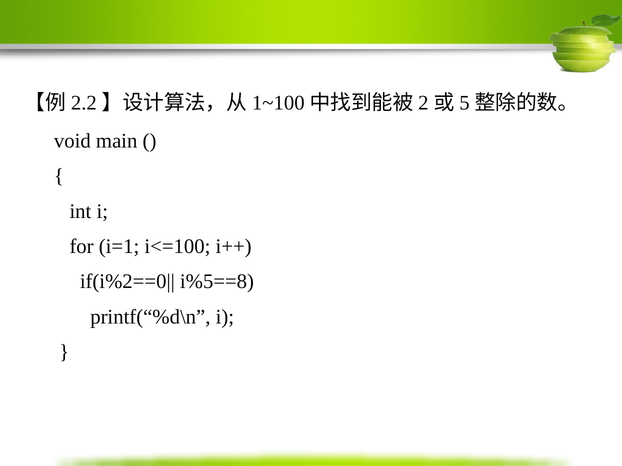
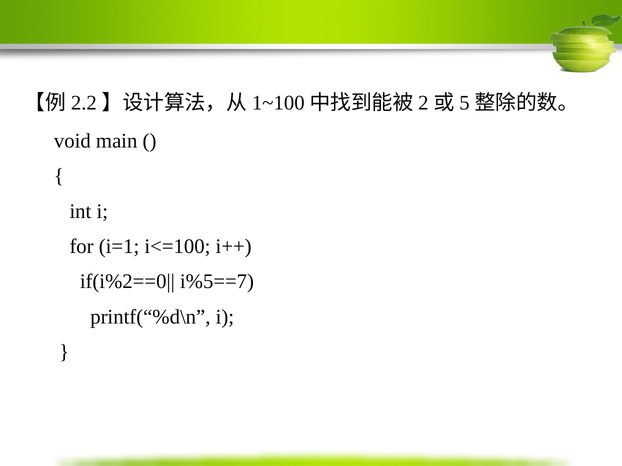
i%5==8: i%5==8 -> i%5==7
